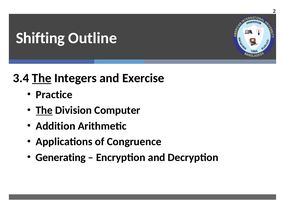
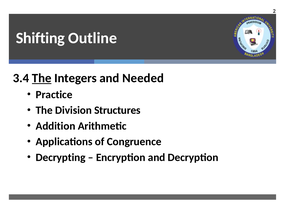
Exercise: Exercise -> Needed
The at (44, 110) underline: present -> none
Computer: Computer -> Structures
Generating: Generating -> Decrypting
